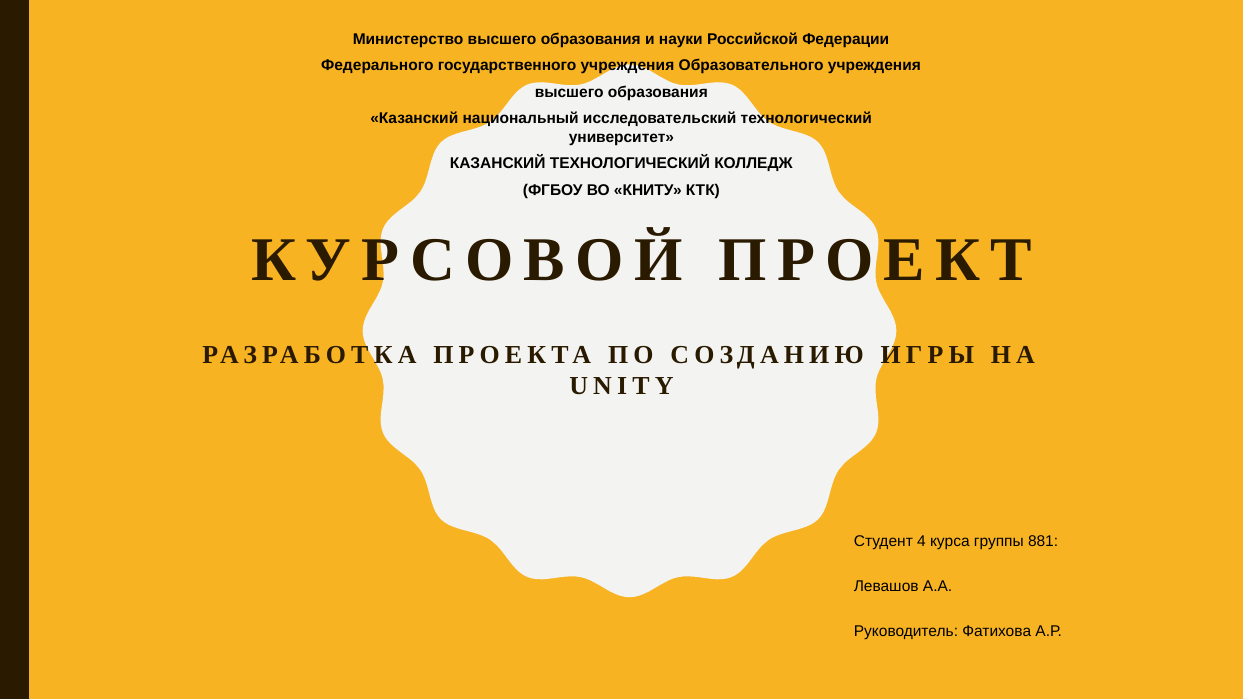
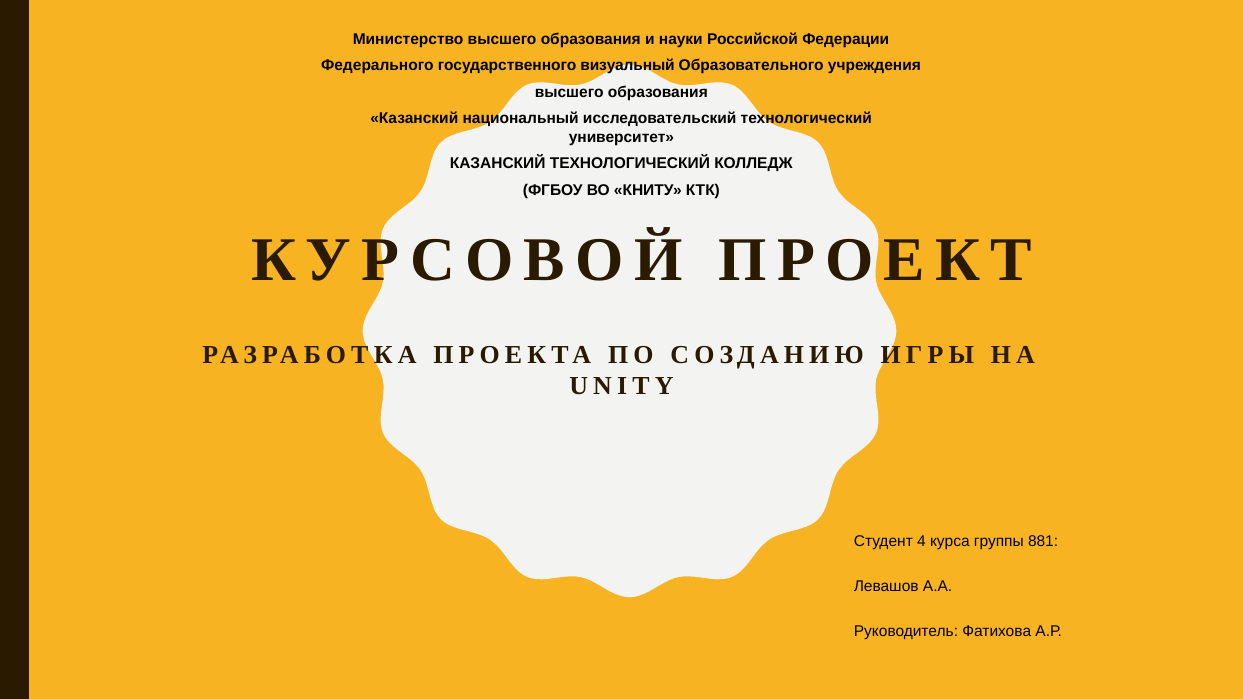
государственного учреждения: учреждения -> визуальный
